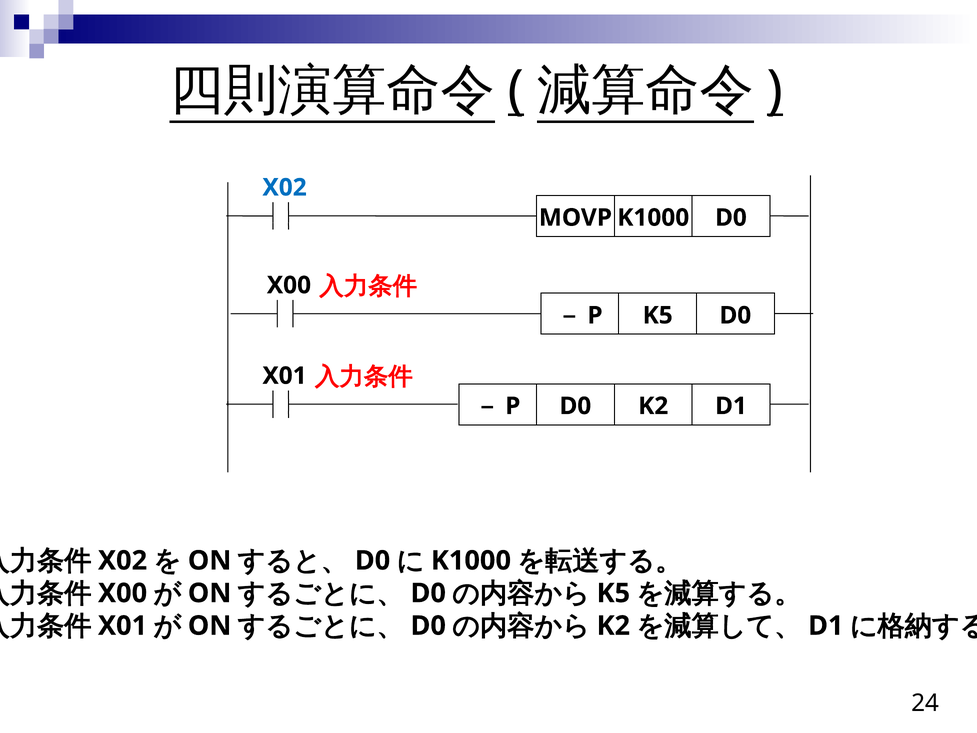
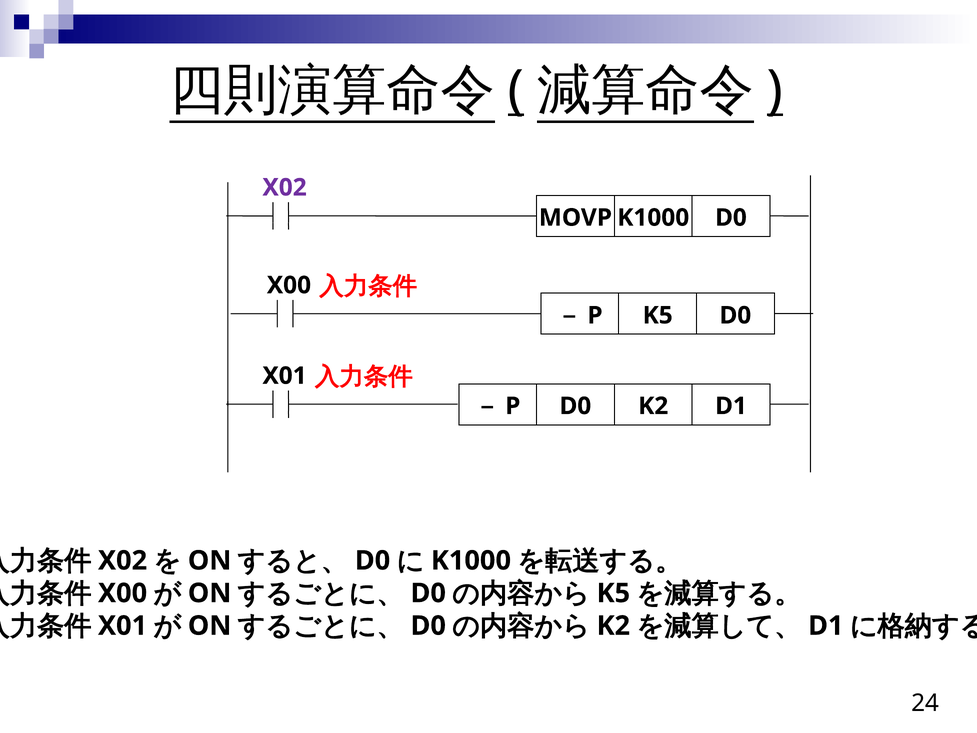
X02 at (285, 187) colour: blue -> purple
